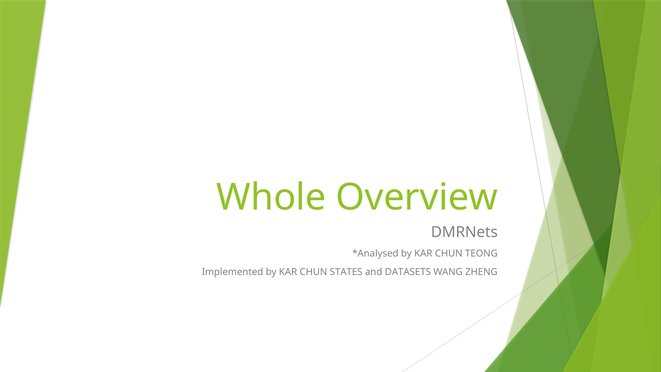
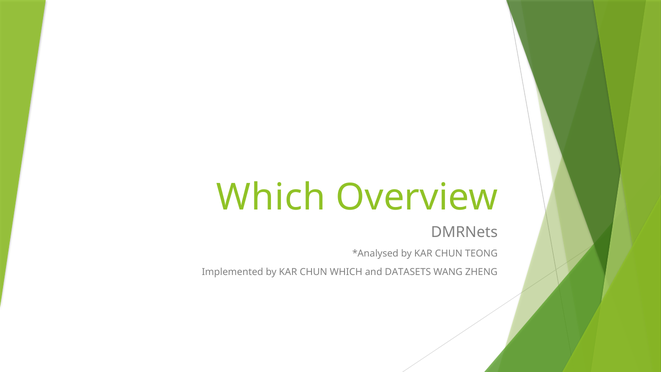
Whole at (271, 197): Whole -> Which
CHUN STATES: STATES -> WHICH
